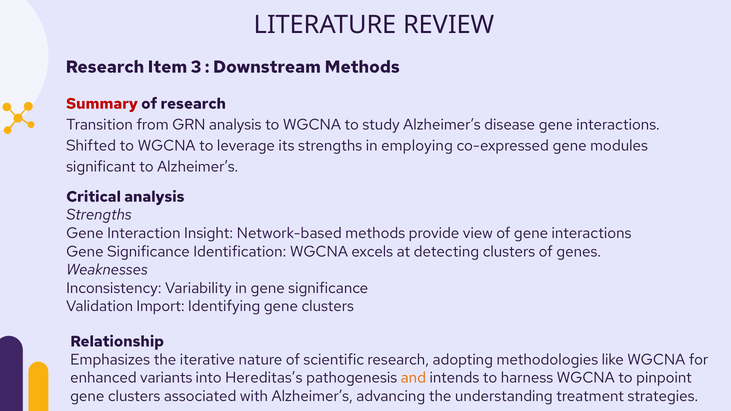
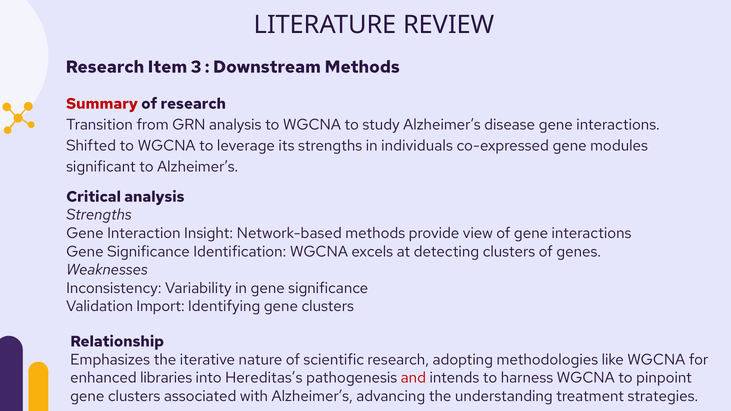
employing: employing -> individuals
variants: variants -> libraries
and colour: orange -> red
